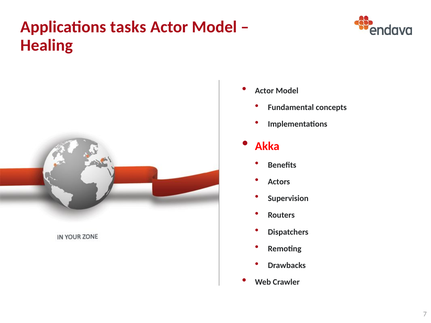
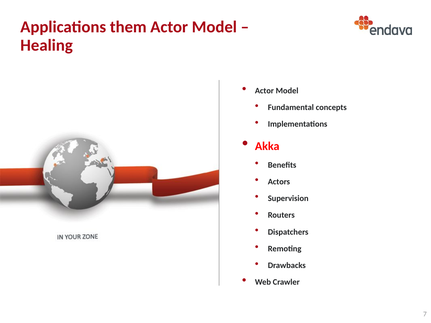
tasks: tasks -> them
